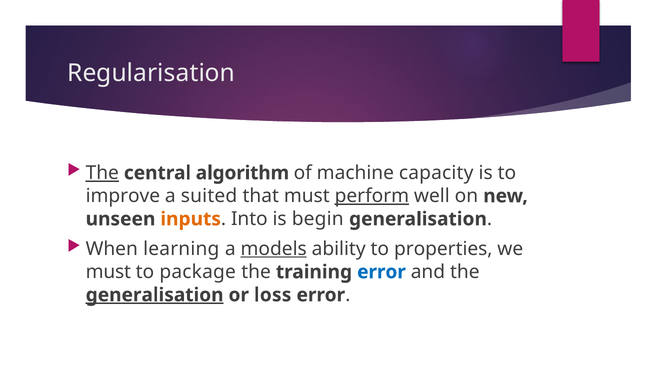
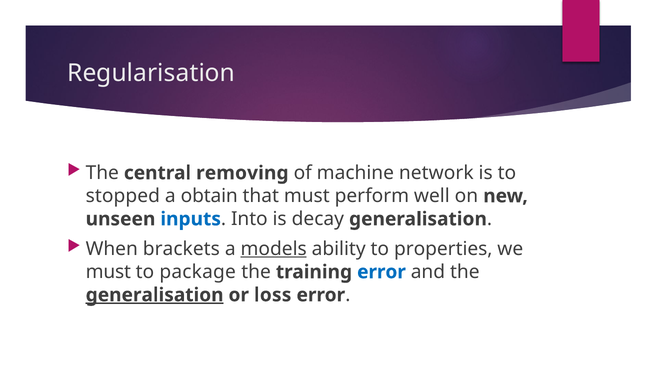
The at (102, 173) underline: present -> none
algorithm: algorithm -> removing
capacity: capacity -> network
improve: improve -> stopped
suited: suited -> obtain
perform underline: present -> none
inputs colour: orange -> blue
begin: begin -> decay
learning: learning -> brackets
